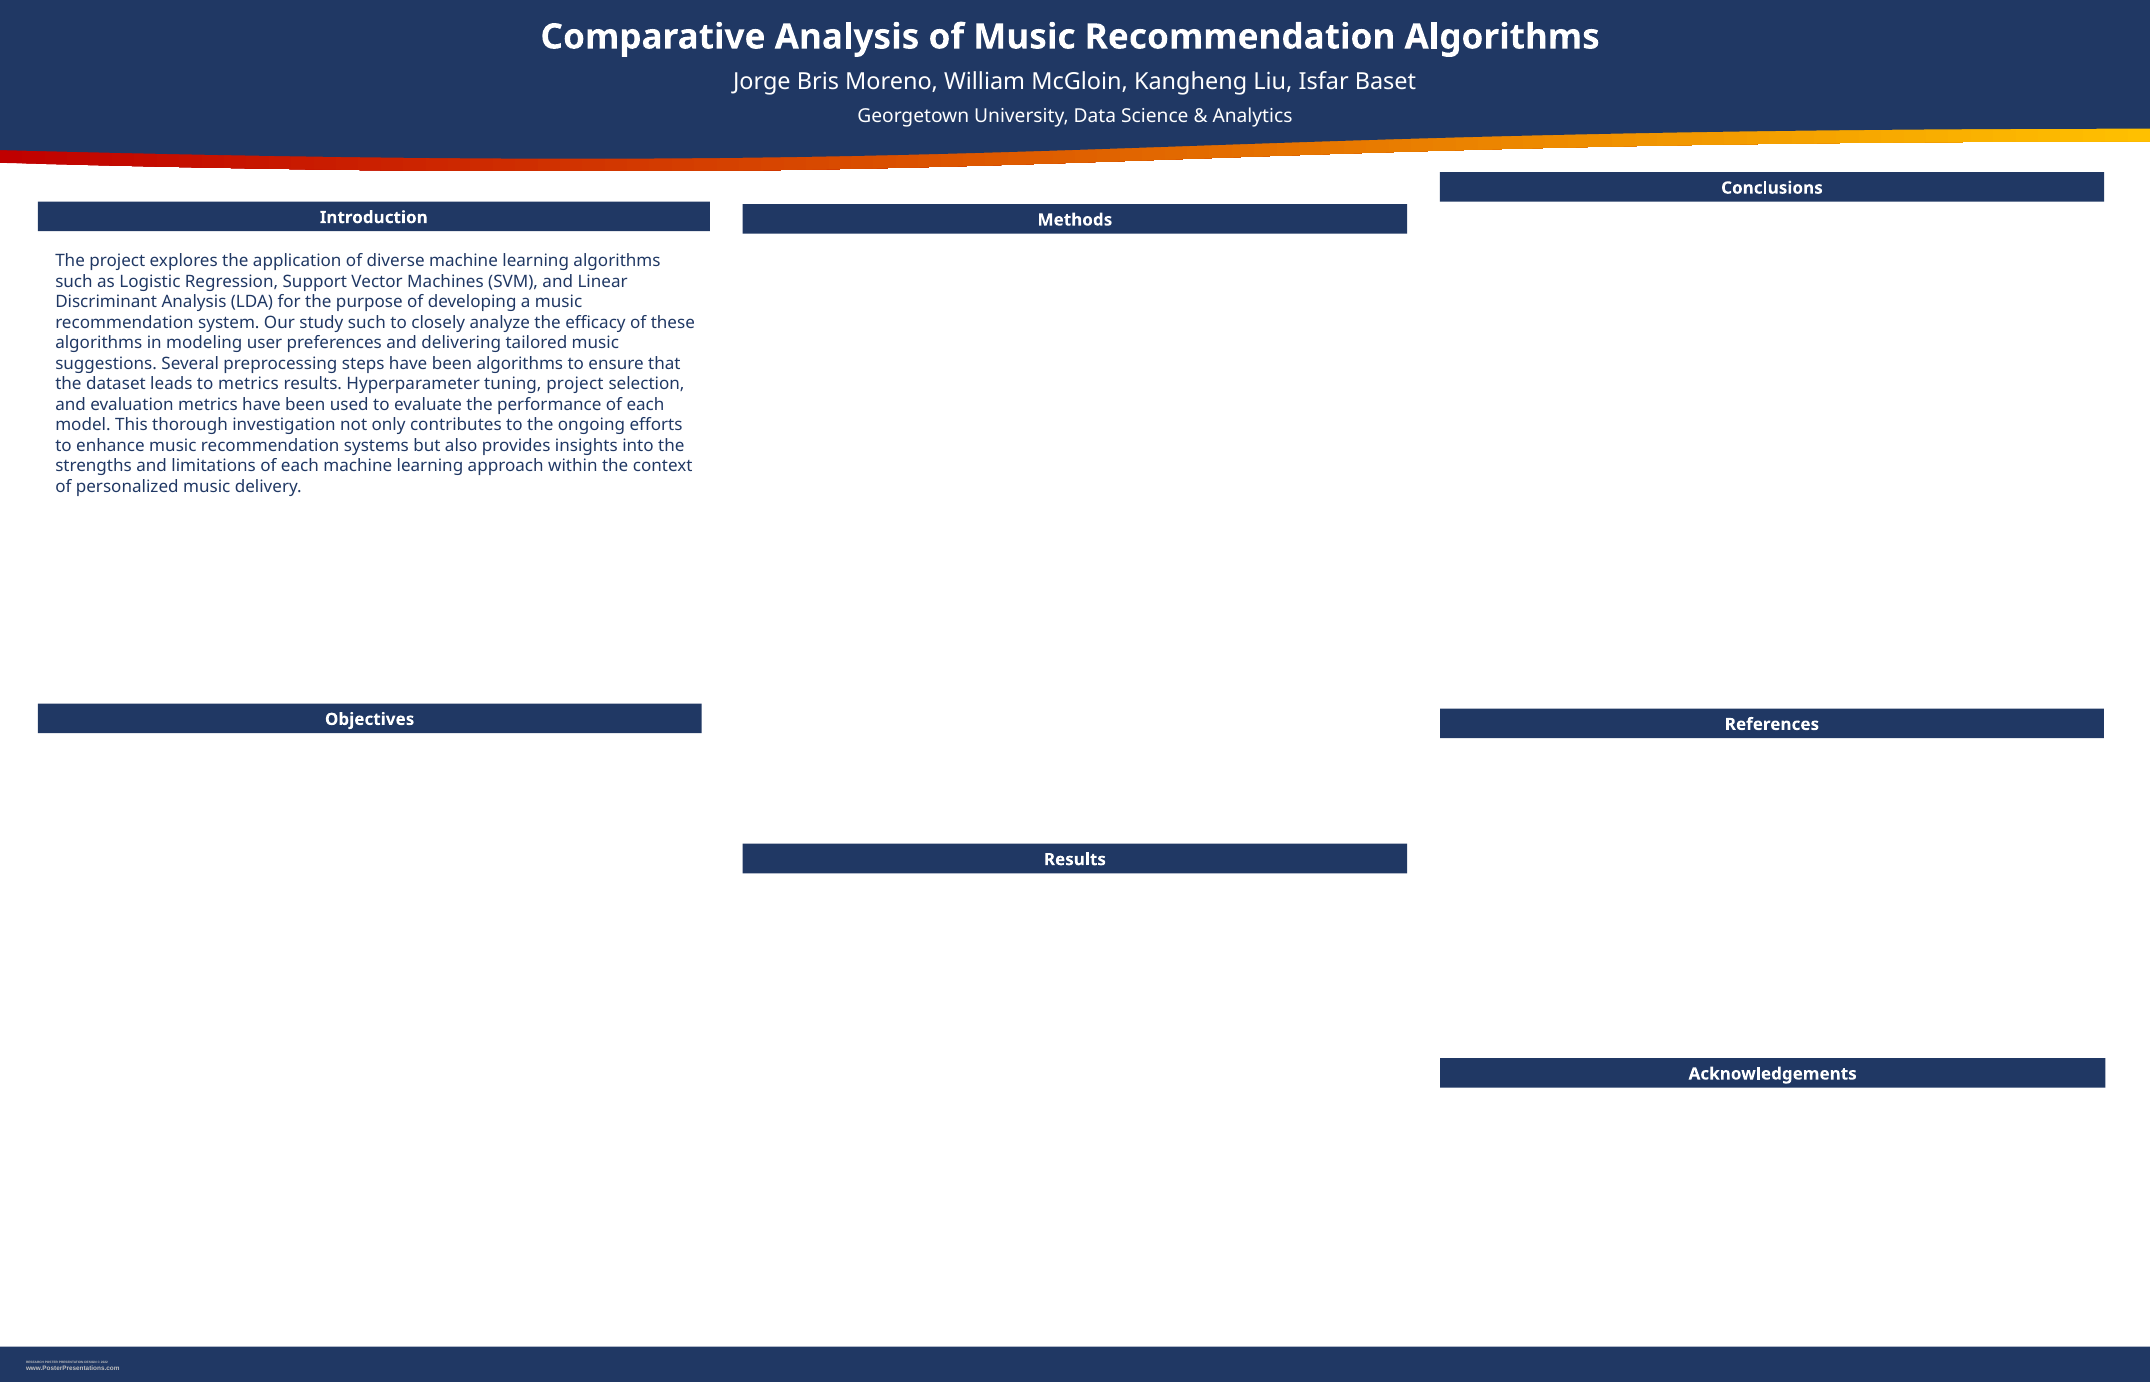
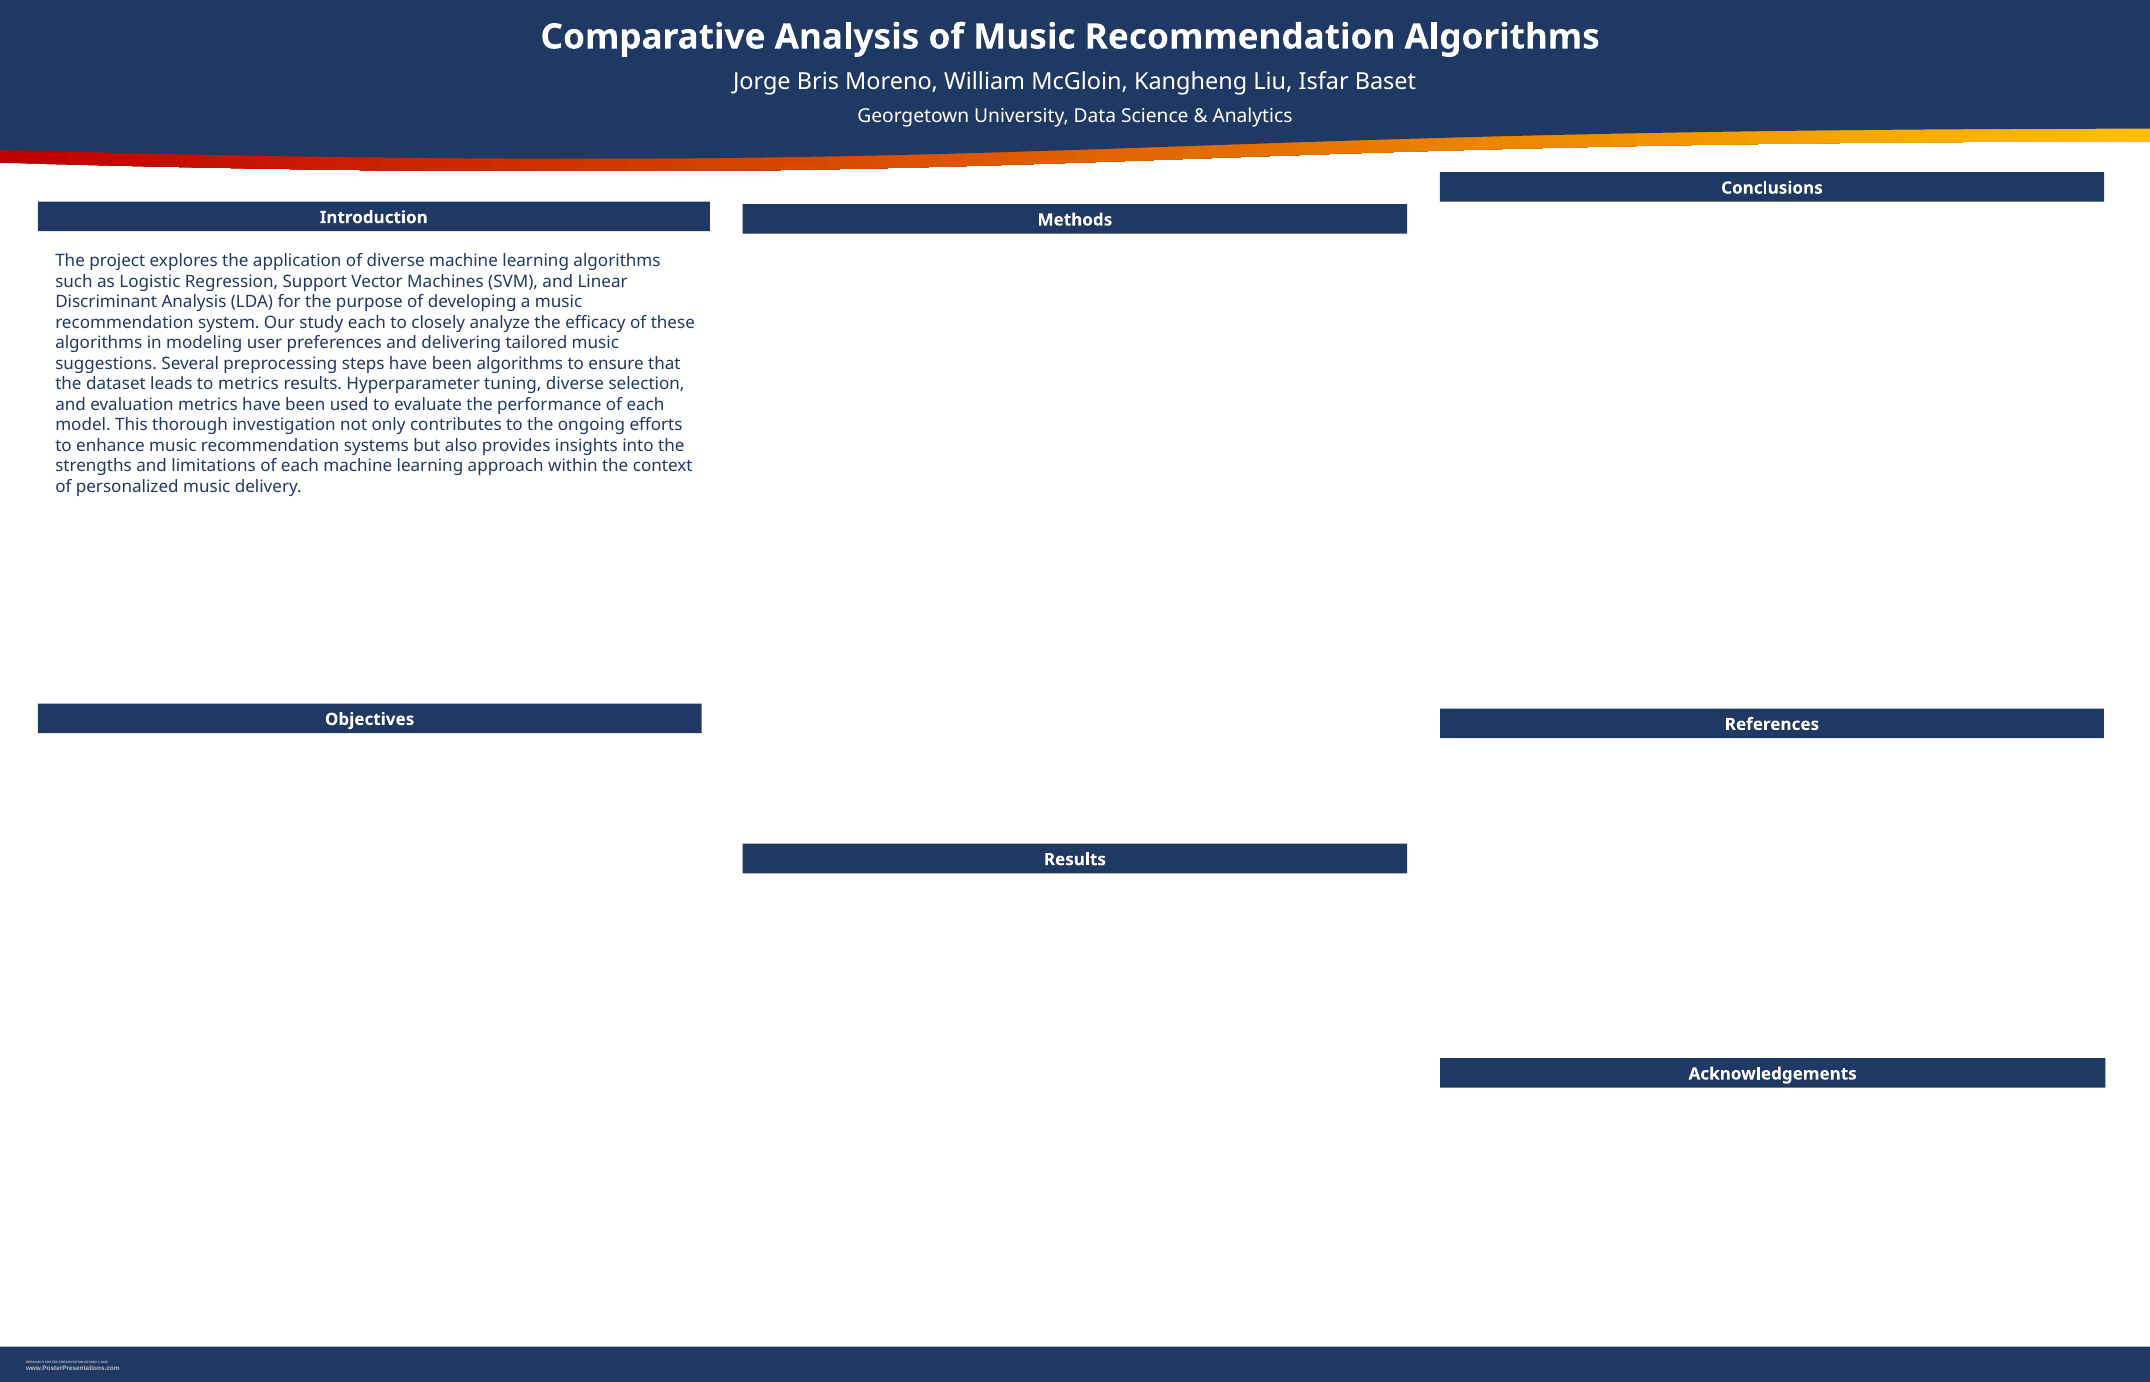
study such: such -> each
tuning project: project -> diverse
